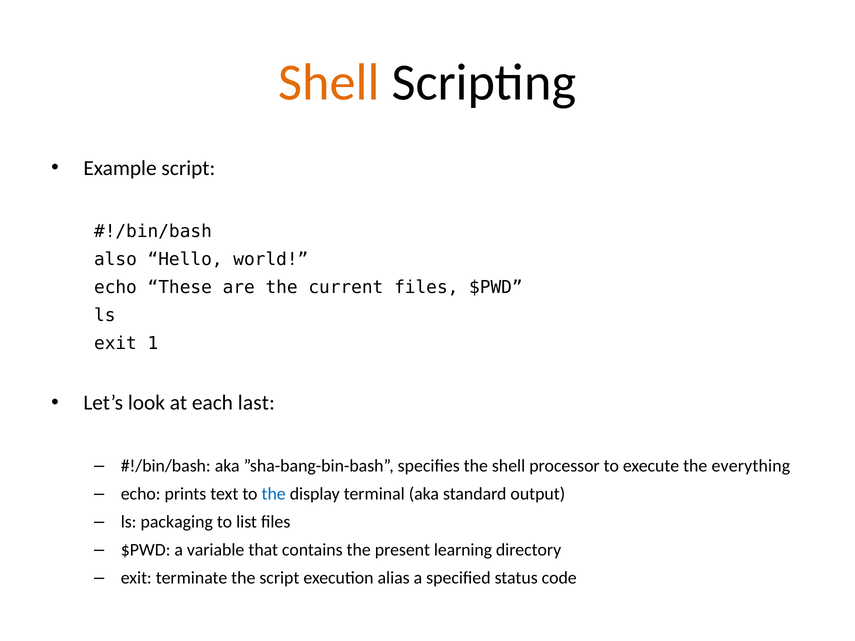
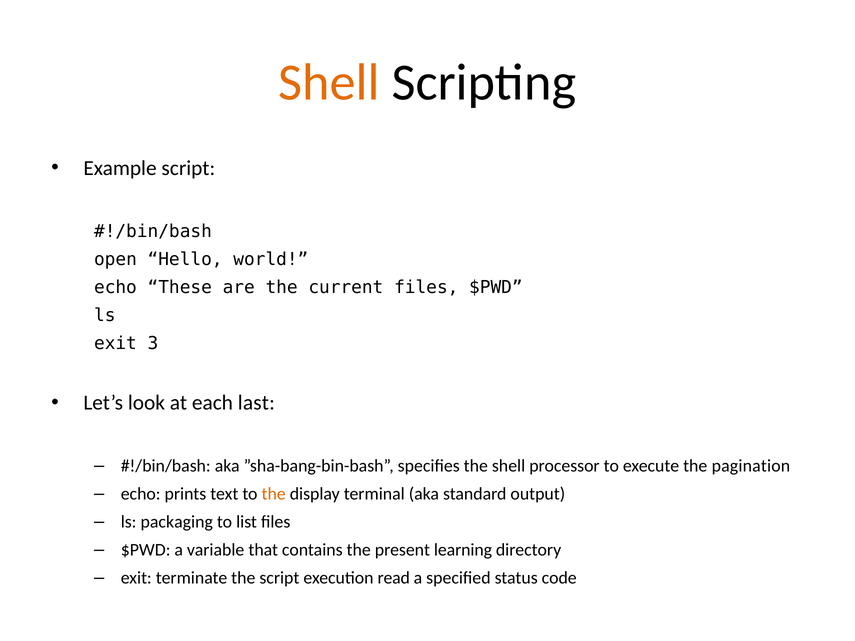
also: also -> open
1: 1 -> 3
everything: everything -> pagination
the at (274, 494) colour: blue -> orange
alias: alias -> read
